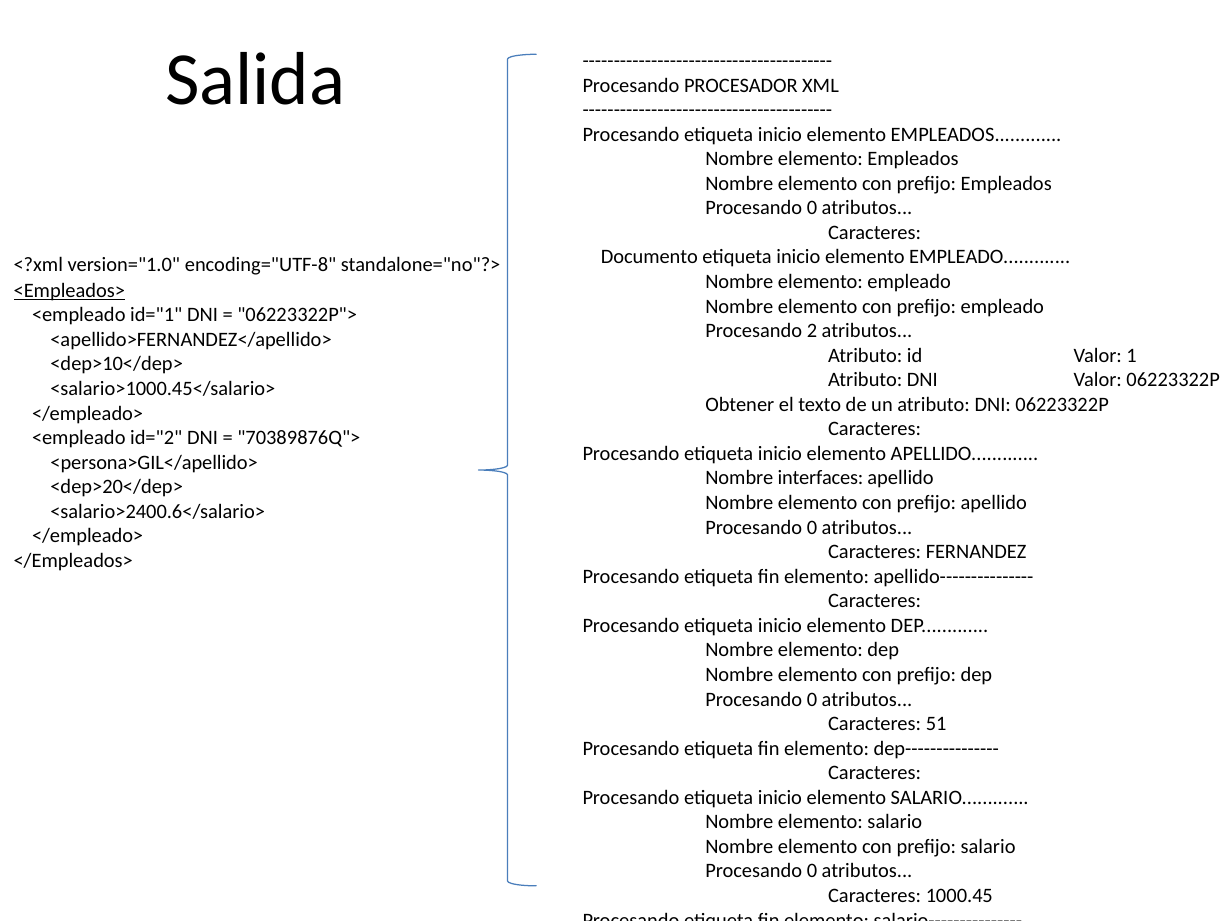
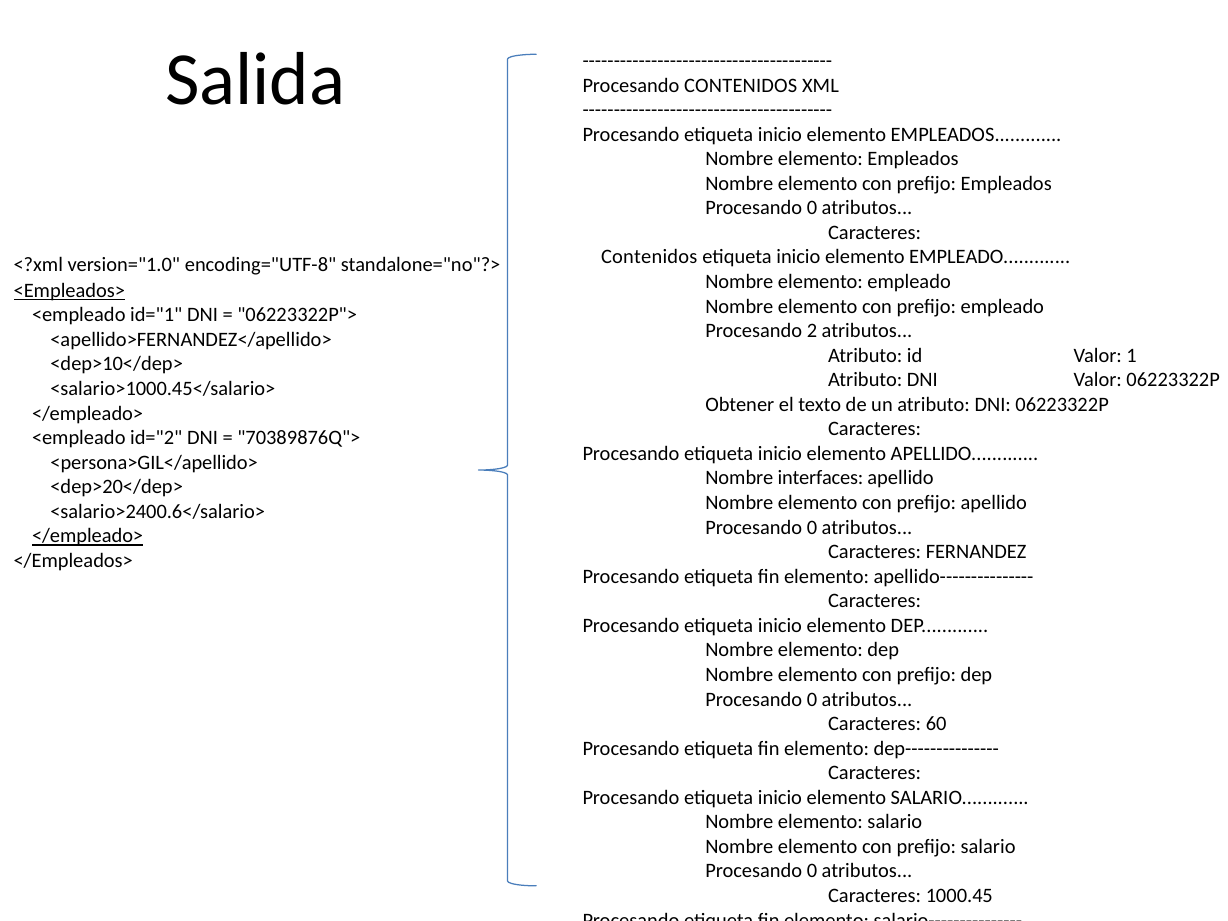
Procesando PROCESADOR: PROCESADOR -> CONTENIDOS
Documento at (649, 257): Documento -> Contenidos
</empleado> at (88, 536) underline: none -> present
51: 51 -> 60
